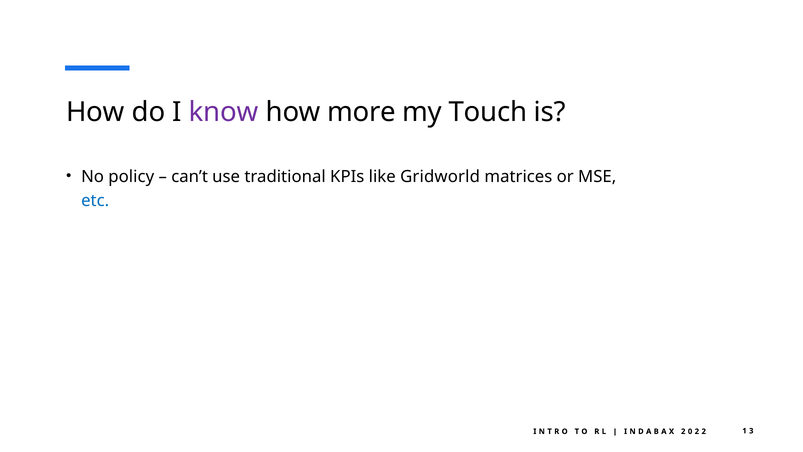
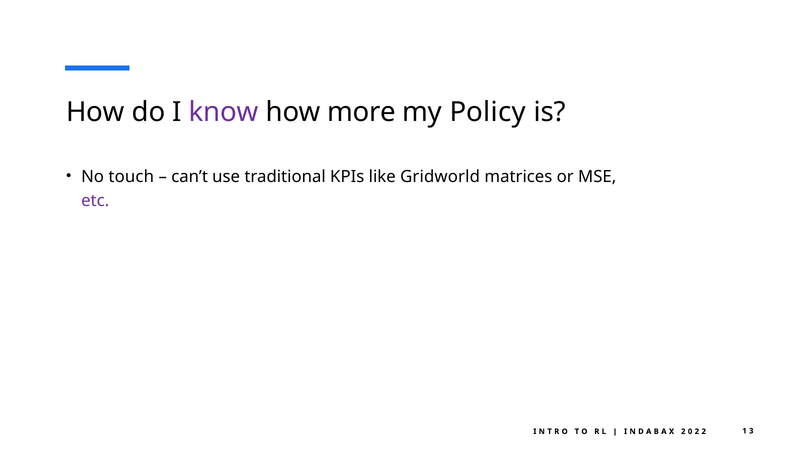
Touch: Touch -> Policy
policy: policy -> touch
etc colour: blue -> purple
